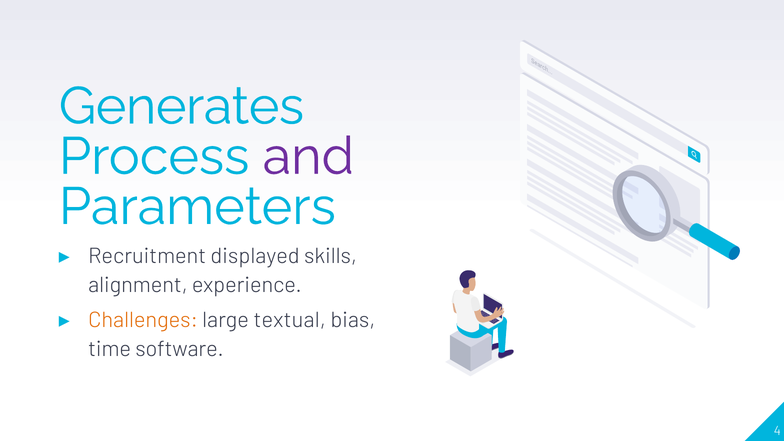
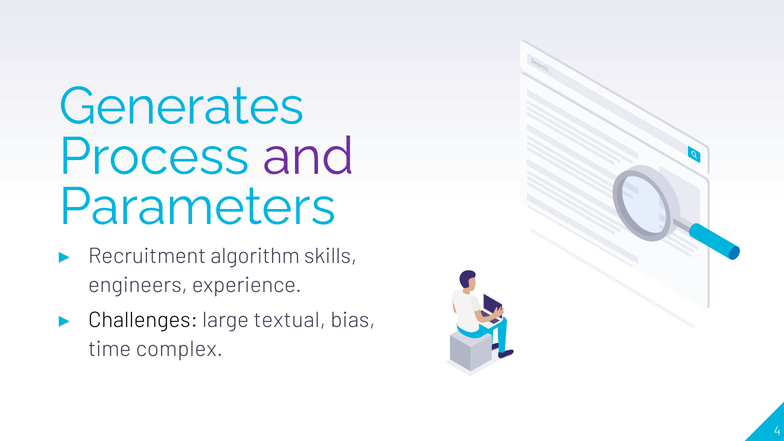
displayed: displayed -> algorithm
alignment: alignment -> engineers
Challenges colour: orange -> black
software: software -> complex
